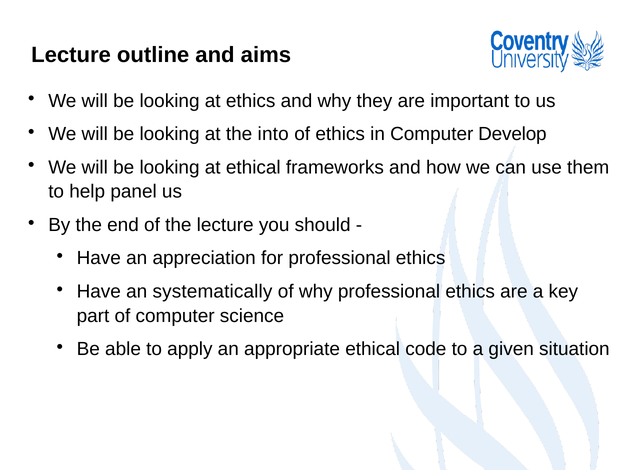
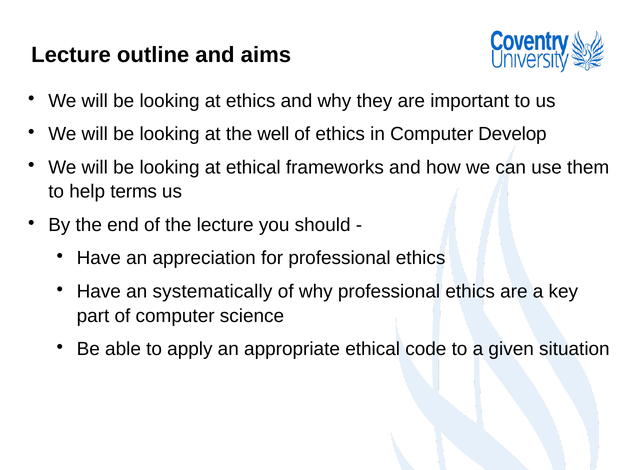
into: into -> well
panel: panel -> terms
